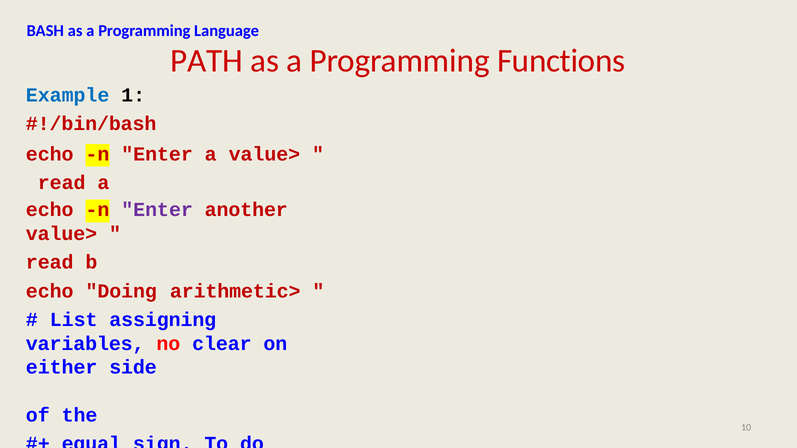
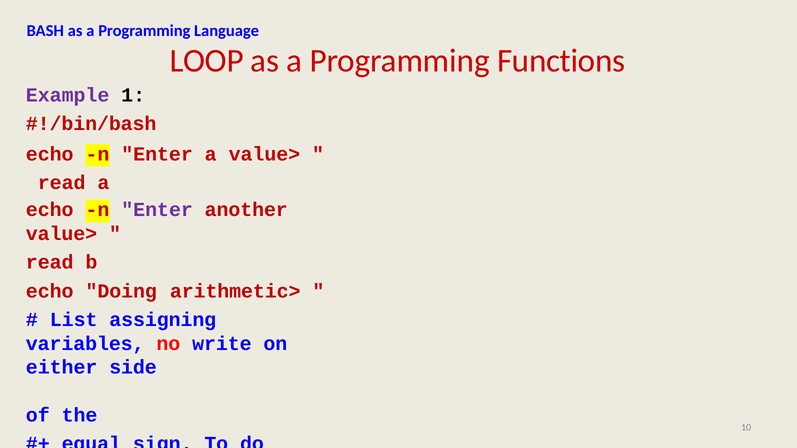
PATH: PATH -> LOOP
Example colour: blue -> purple
clear: clear -> write
